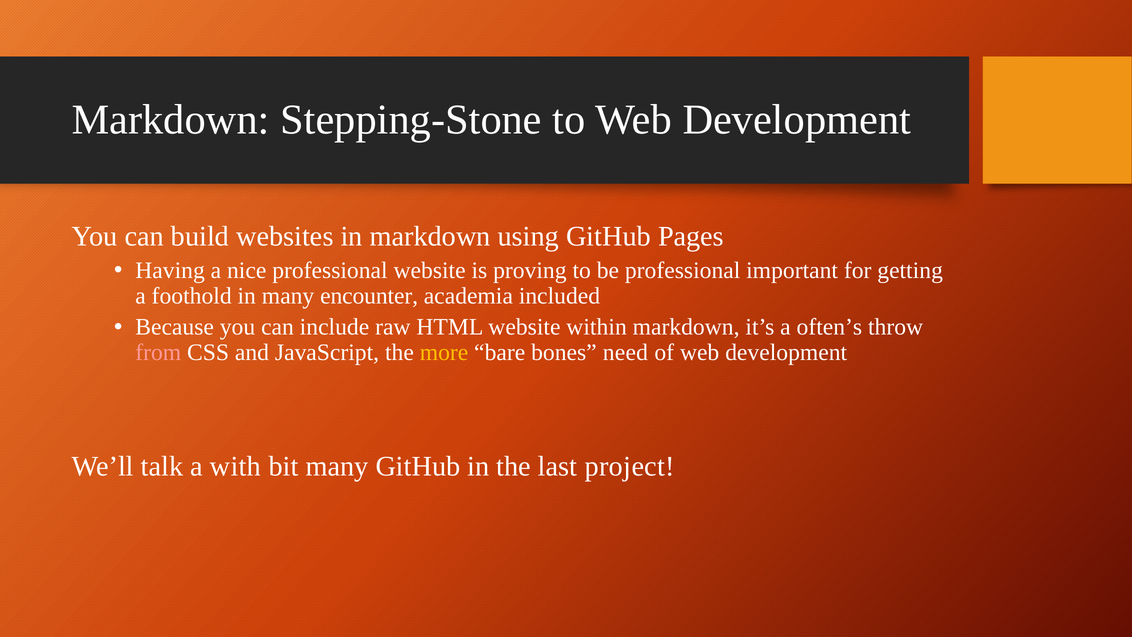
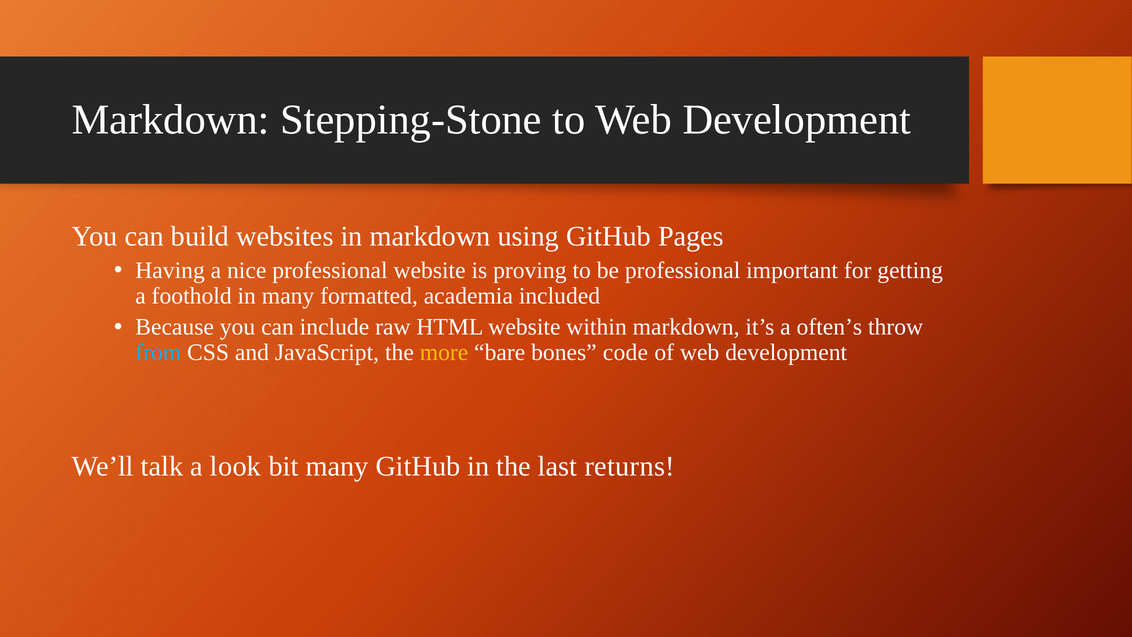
encounter: encounter -> formatted
from colour: pink -> light blue
need: need -> code
with: with -> look
project: project -> returns
